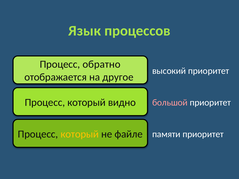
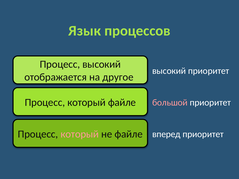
Процесс обратно: обратно -> высокий
который видно: видно -> файле
который at (80, 134) colour: yellow -> pink
памяти: памяти -> вперед
